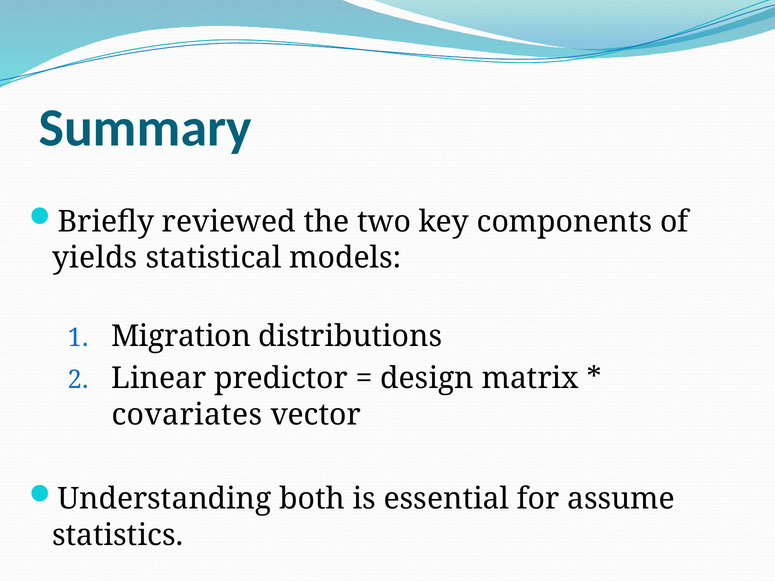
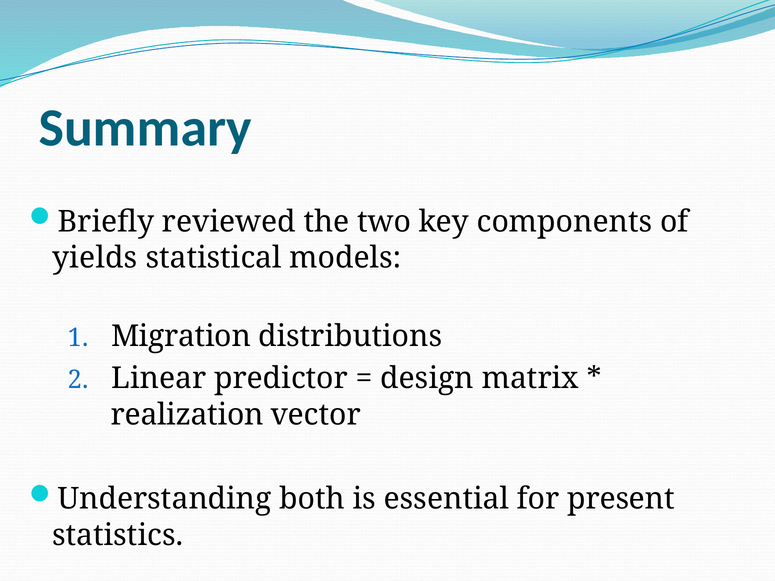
covariates: covariates -> realization
assume: assume -> present
